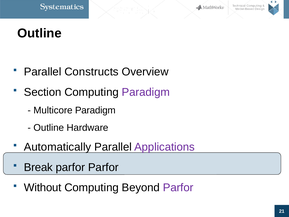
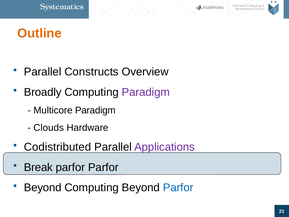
Outline at (39, 33) colour: black -> orange
Section: Section -> Broadly
Outline at (49, 128): Outline -> Clouds
Automatically: Automatically -> Codistributed
Without at (43, 187): Without -> Beyond
Parfor at (178, 187) colour: purple -> blue
